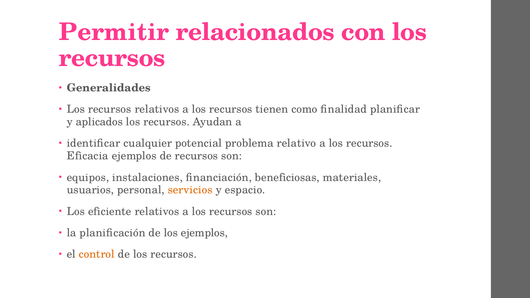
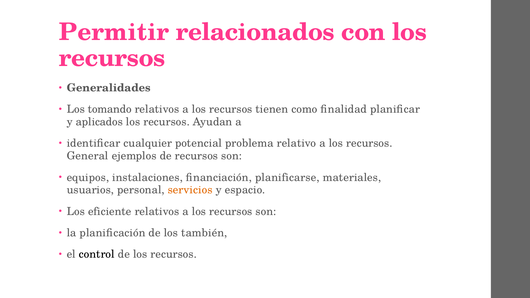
recursos at (110, 109): recursos -> tomando
Eficacia: Eficacia -> General
beneficiosas: beneficiosas -> planificarse
los ejemplos: ejemplos -> también
control colour: orange -> black
